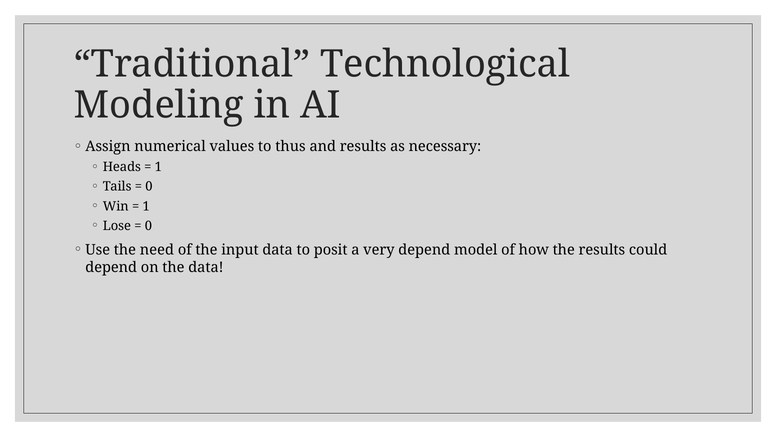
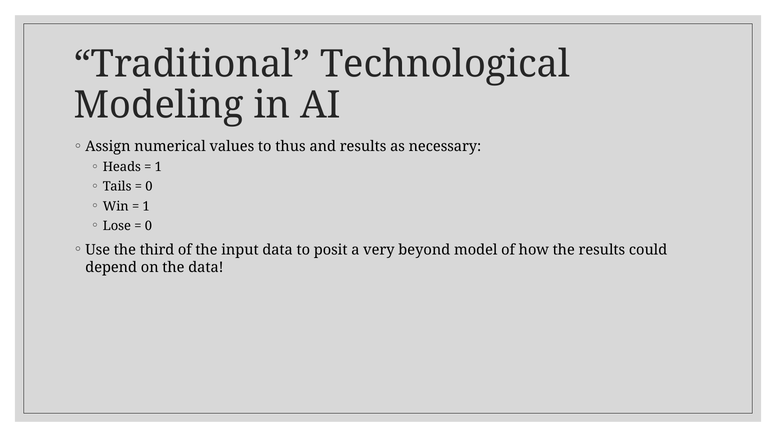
need: need -> third
very depend: depend -> beyond
